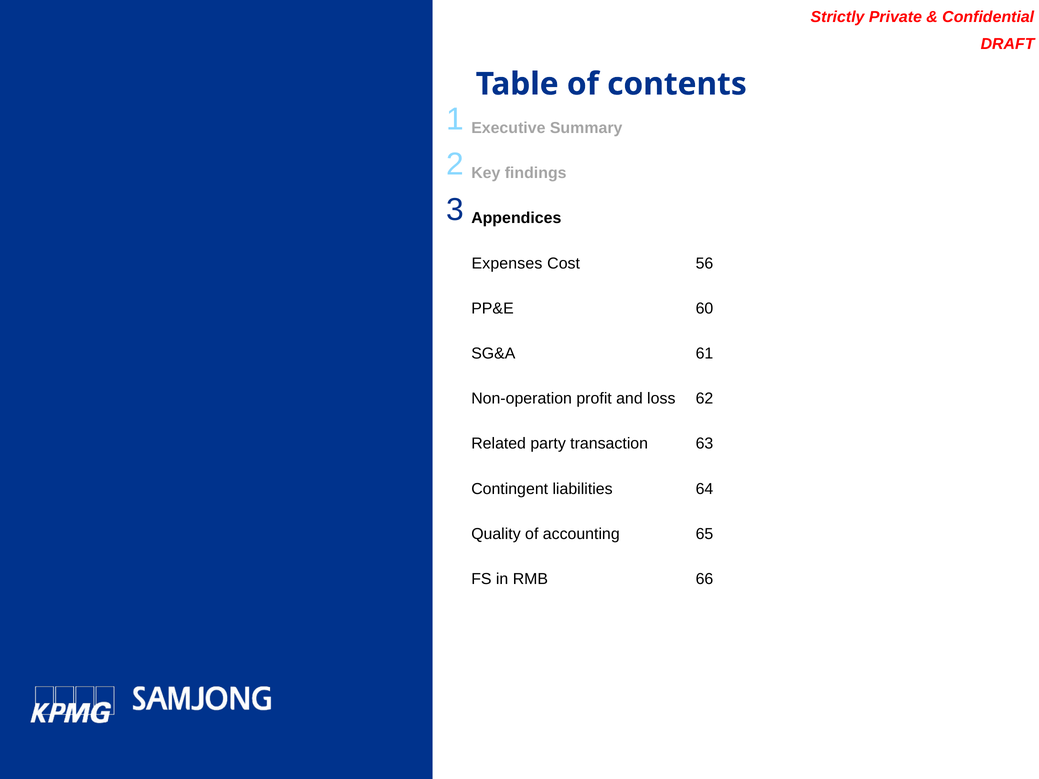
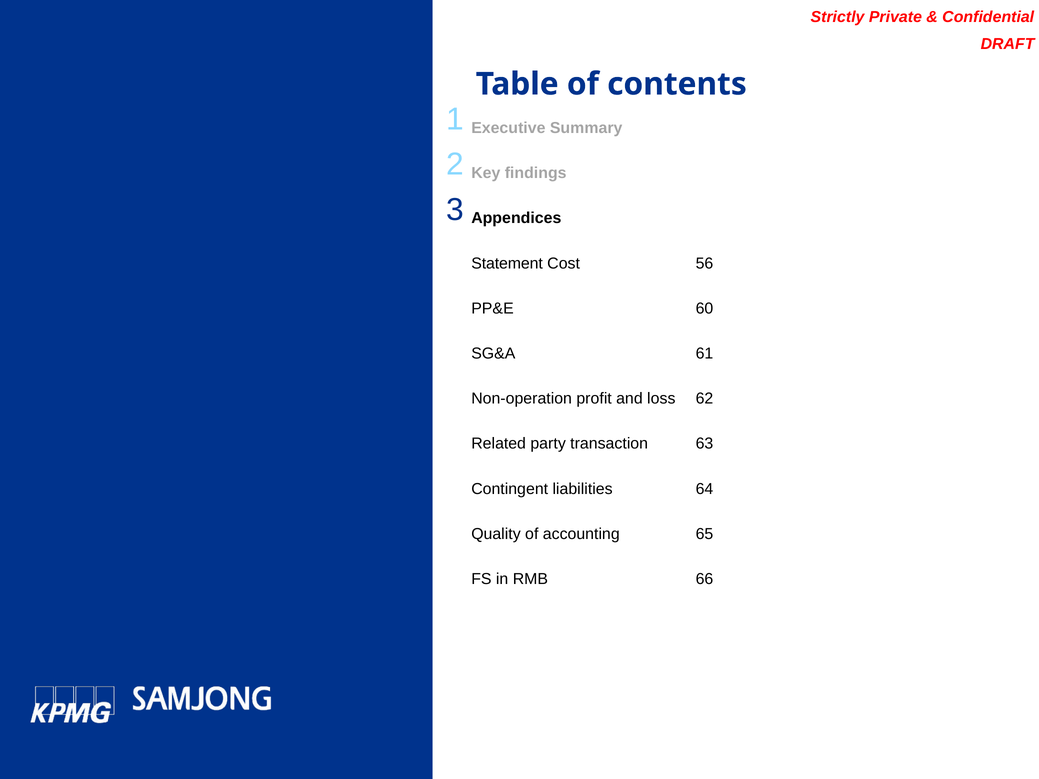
Expenses: Expenses -> Statement
